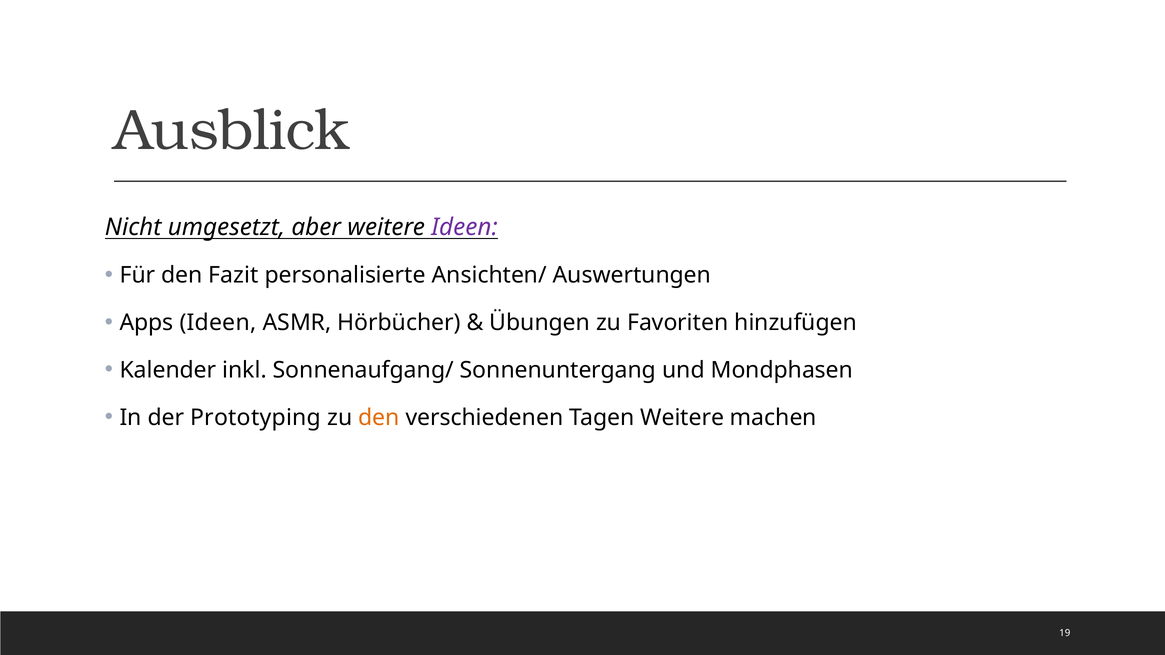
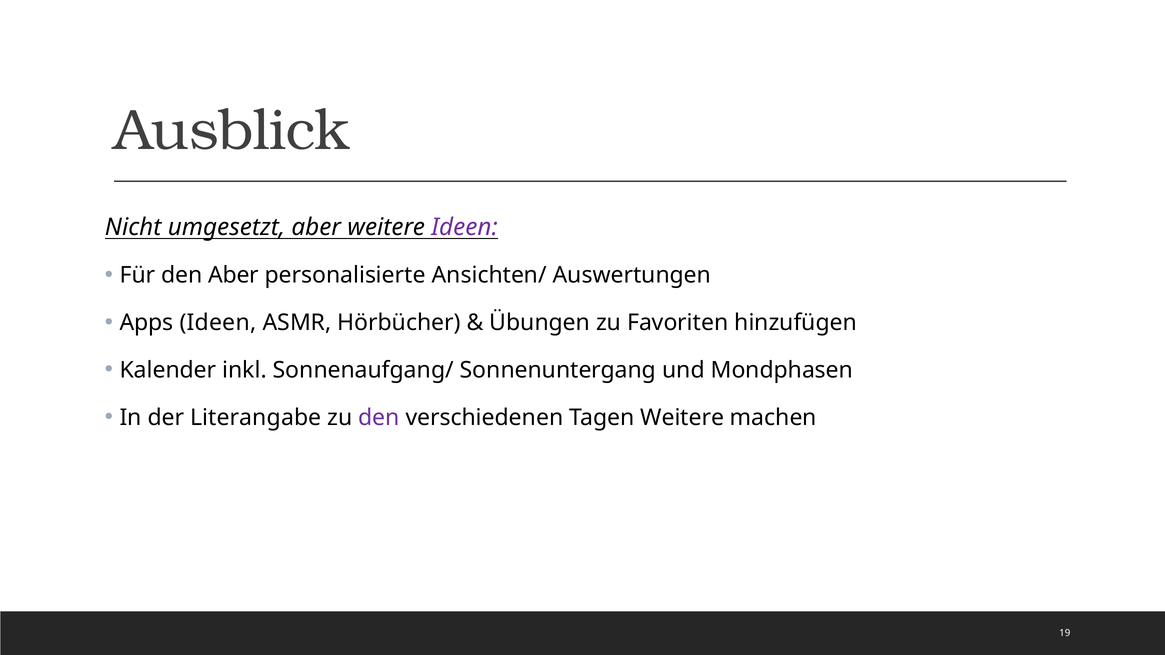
den Fazit: Fazit -> Aber
Prototyping: Prototyping -> Literangabe
den at (379, 418) colour: orange -> purple
